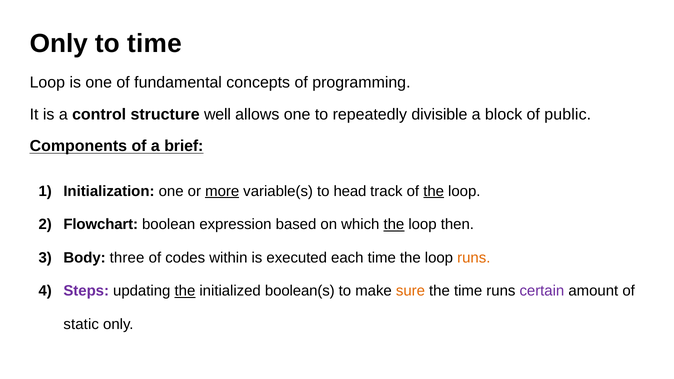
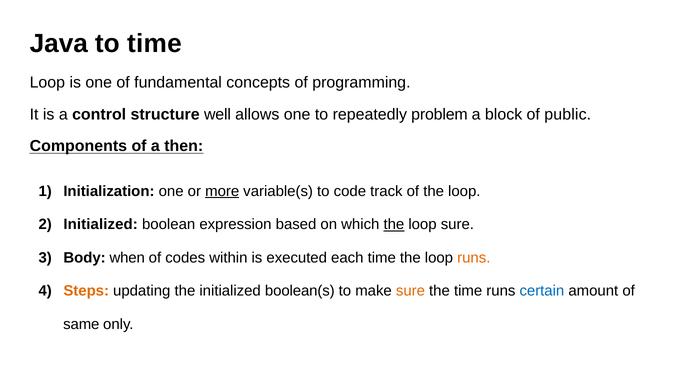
Only at (59, 44): Only -> Java
divisible: divisible -> problem
brief: brief -> then
head: head -> code
the at (434, 191) underline: present -> none
Flowchart at (101, 225): Flowchart -> Initialized
loop then: then -> sure
three: three -> when
Steps colour: purple -> orange
the at (185, 291) underline: present -> none
certain colour: purple -> blue
static: static -> same
